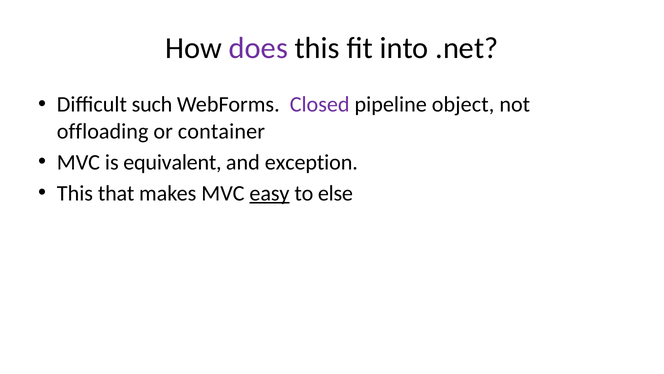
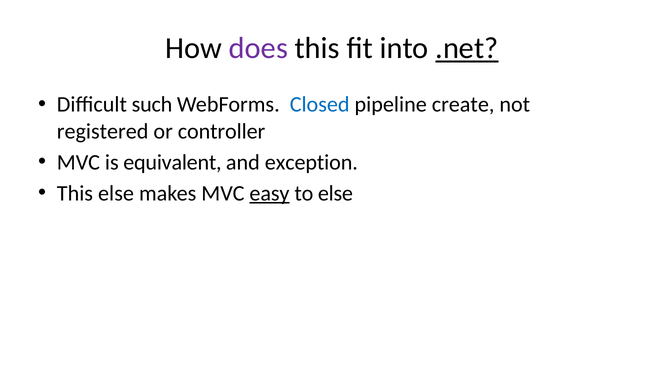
.net underline: none -> present
Closed colour: purple -> blue
object: object -> create
offloading: offloading -> registered
container: container -> controller
This that: that -> else
